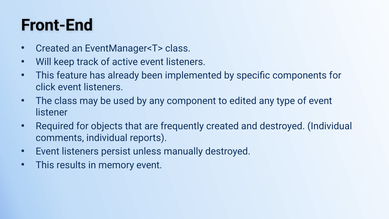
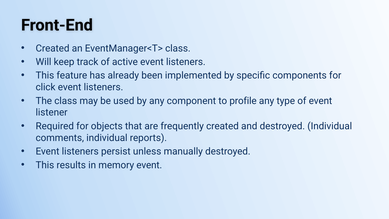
edited: edited -> profile
